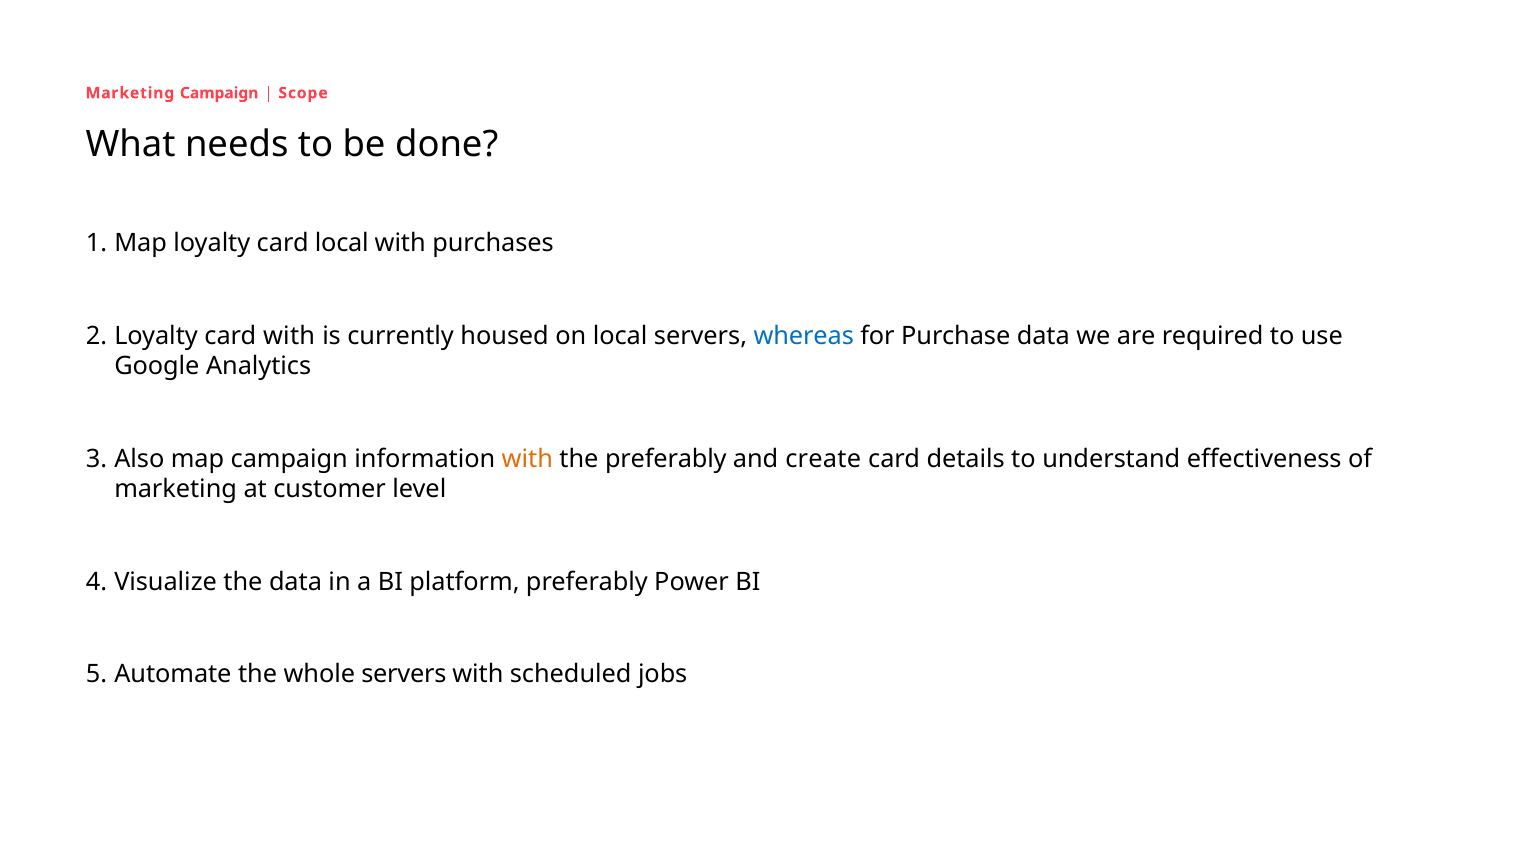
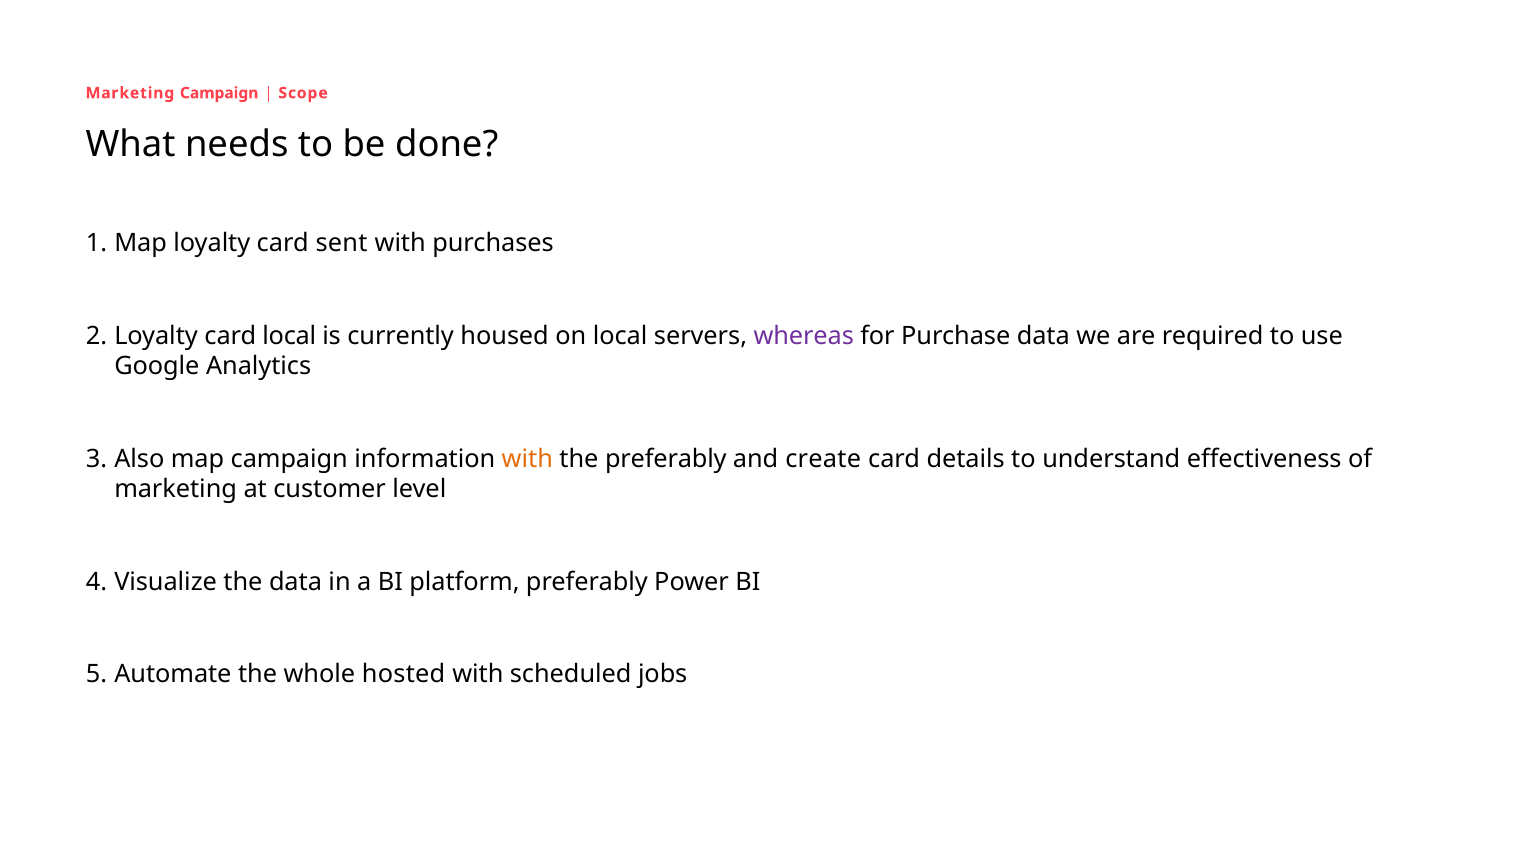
card local: local -> sent
card with: with -> local
whereas colour: blue -> purple
whole servers: servers -> hosted
